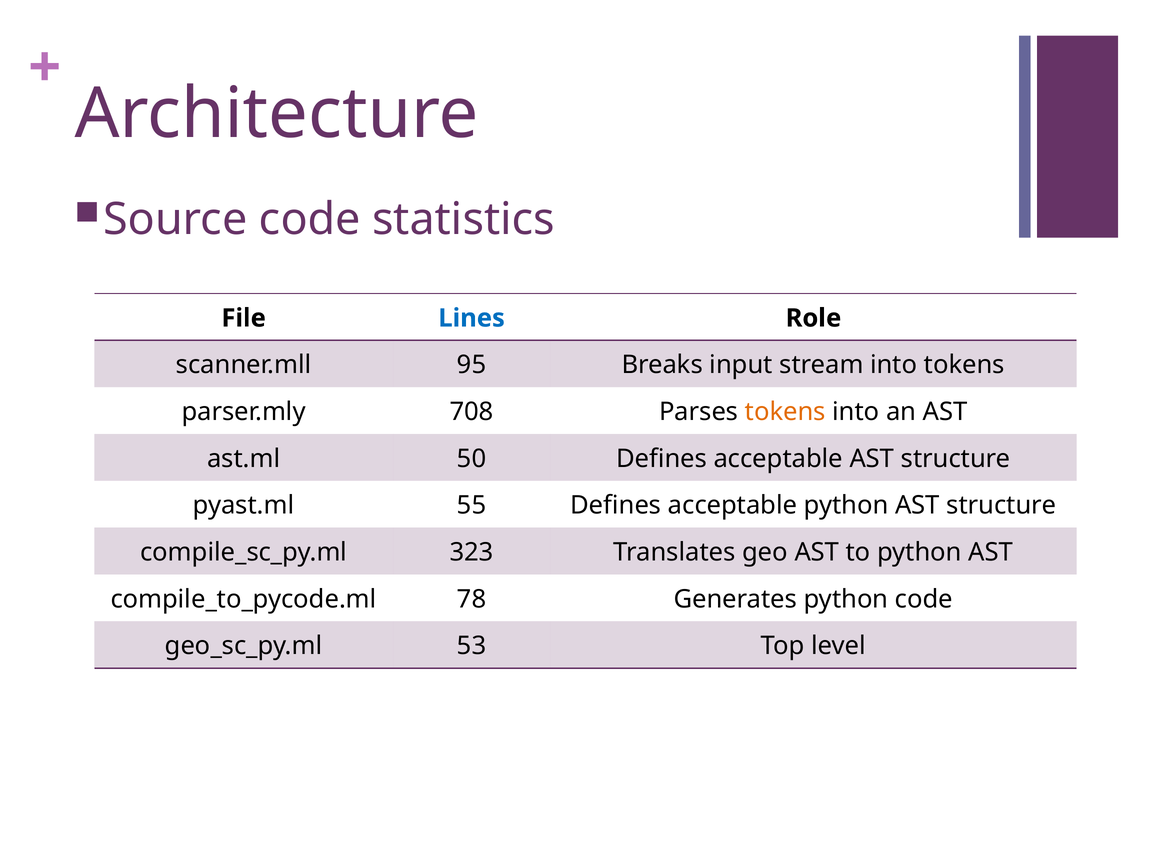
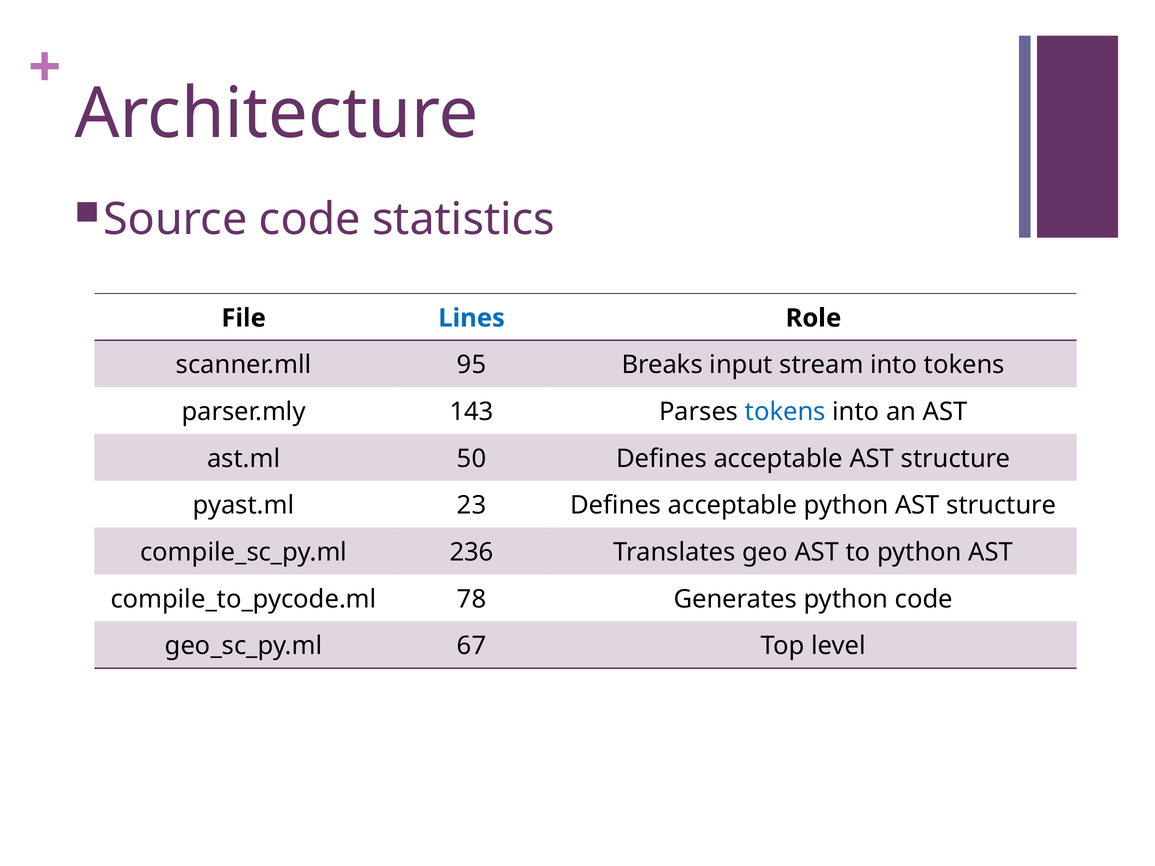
708: 708 -> 143
tokens at (785, 412) colour: orange -> blue
55: 55 -> 23
323: 323 -> 236
53: 53 -> 67
